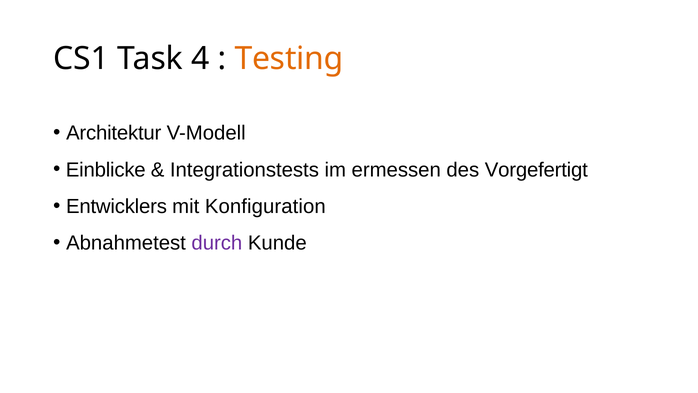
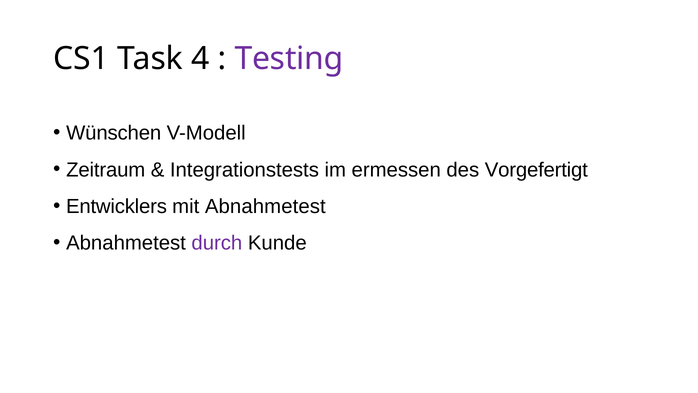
Testing colour: orange -> purple
Architektur: Architektur -> Wünschen
Einblicke: Einblicke -> Zeitraum
mit Konfiguration: Konfiguration -> Abnahmetest
